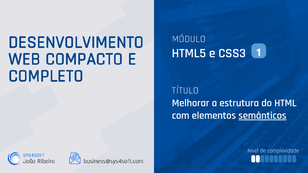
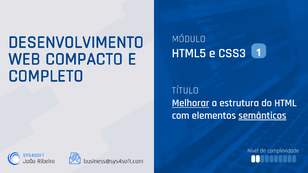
Melhorar underline: none -> present
